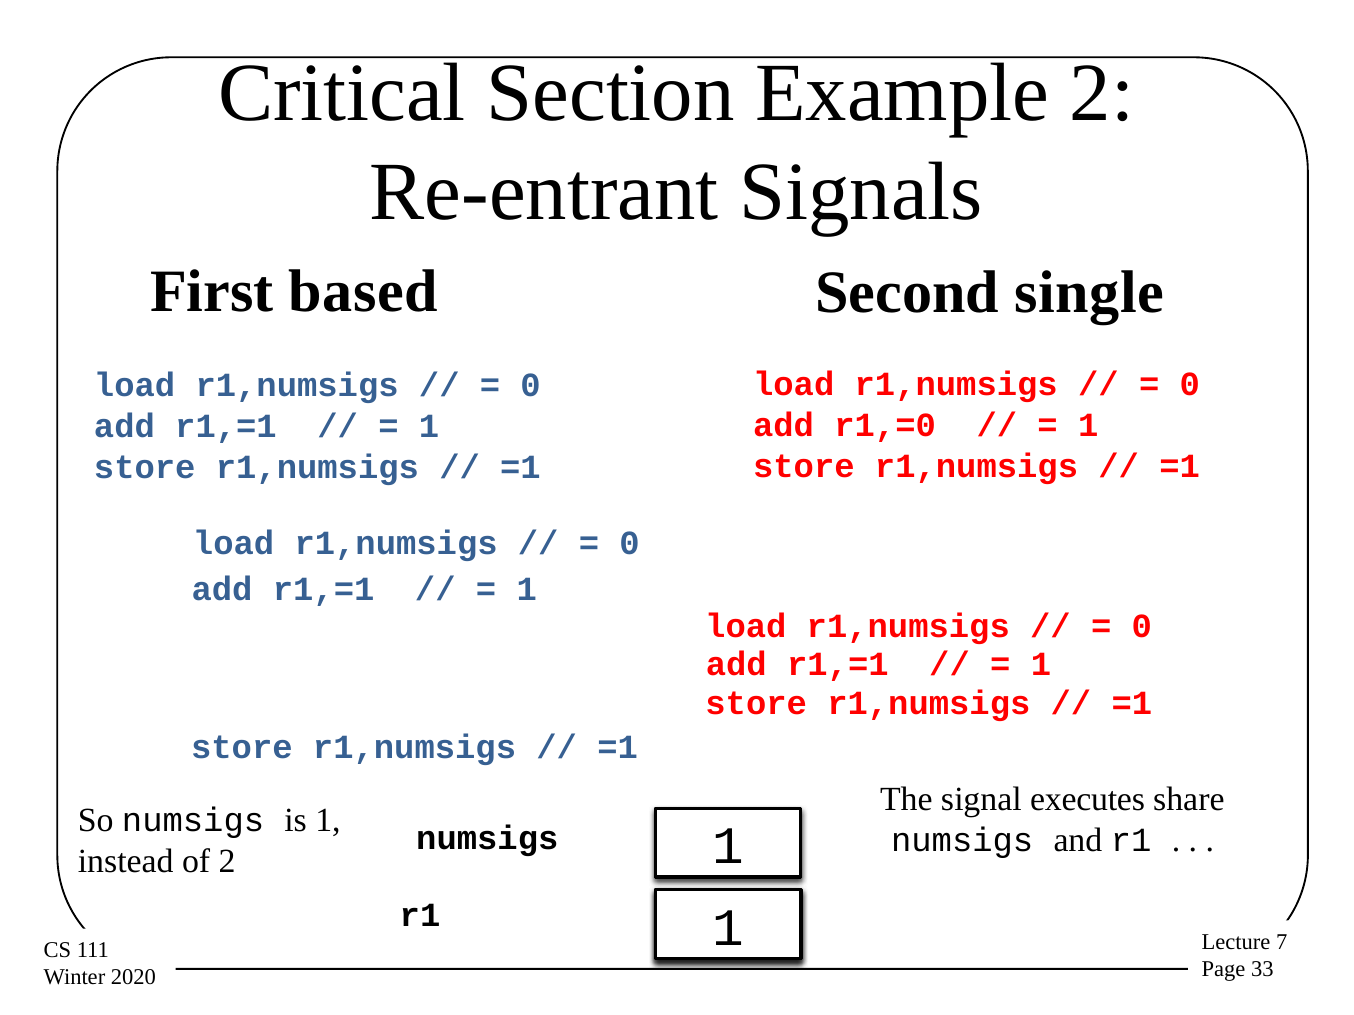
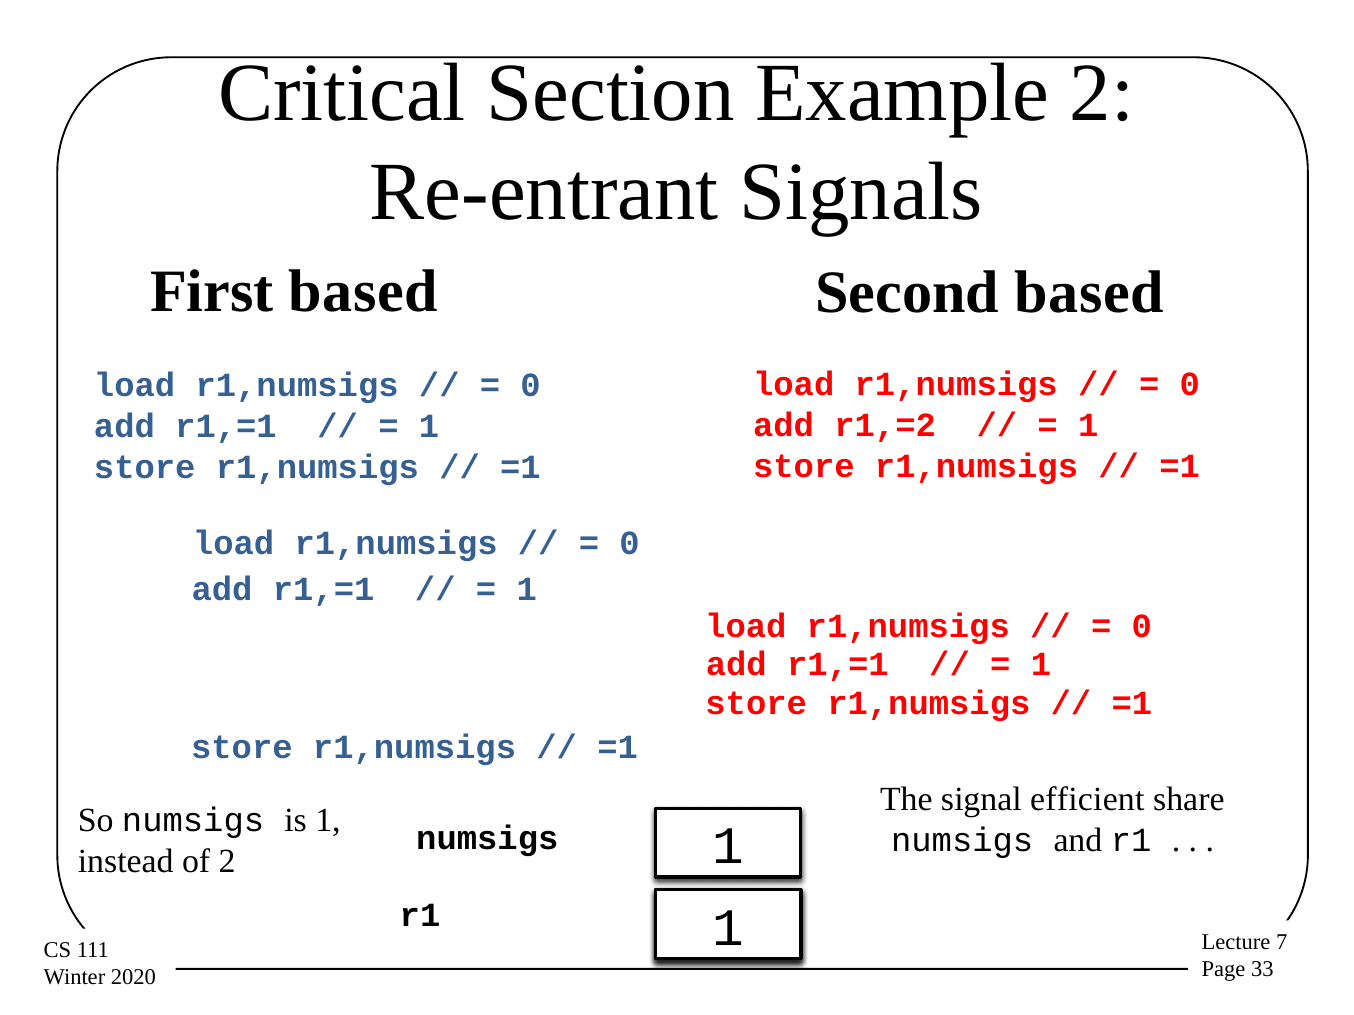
Second single: single -> based
r1,=0: r1,=0 -> r1,=2
executes: executes -> efficient
